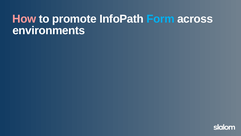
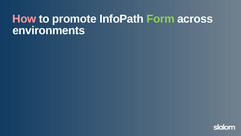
Form colour: light blue -> light green
